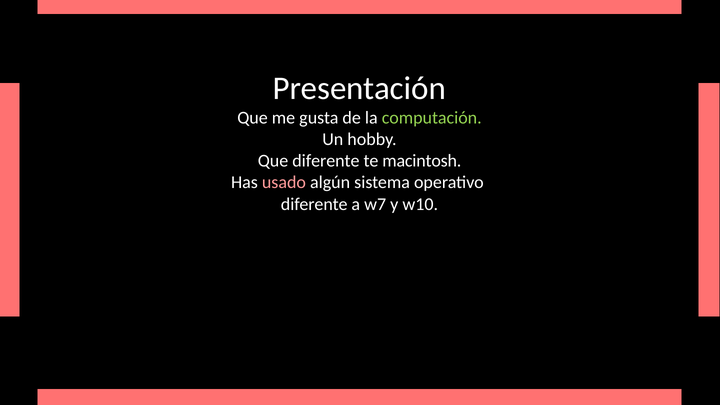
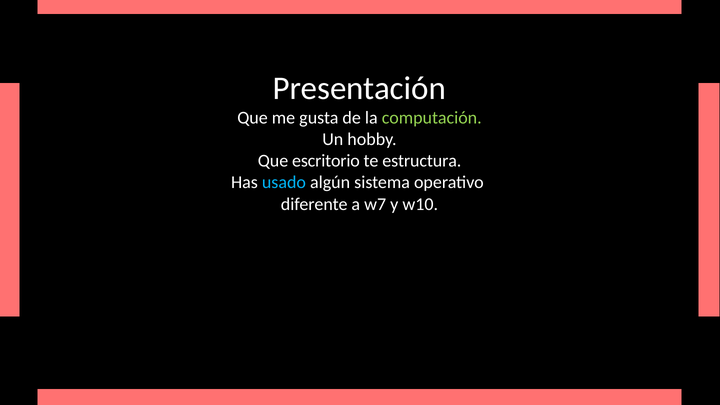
Que diferente: diferente -> escritorio
macintosh: macintosh -> estructura
usado colour: pink -> light blue
